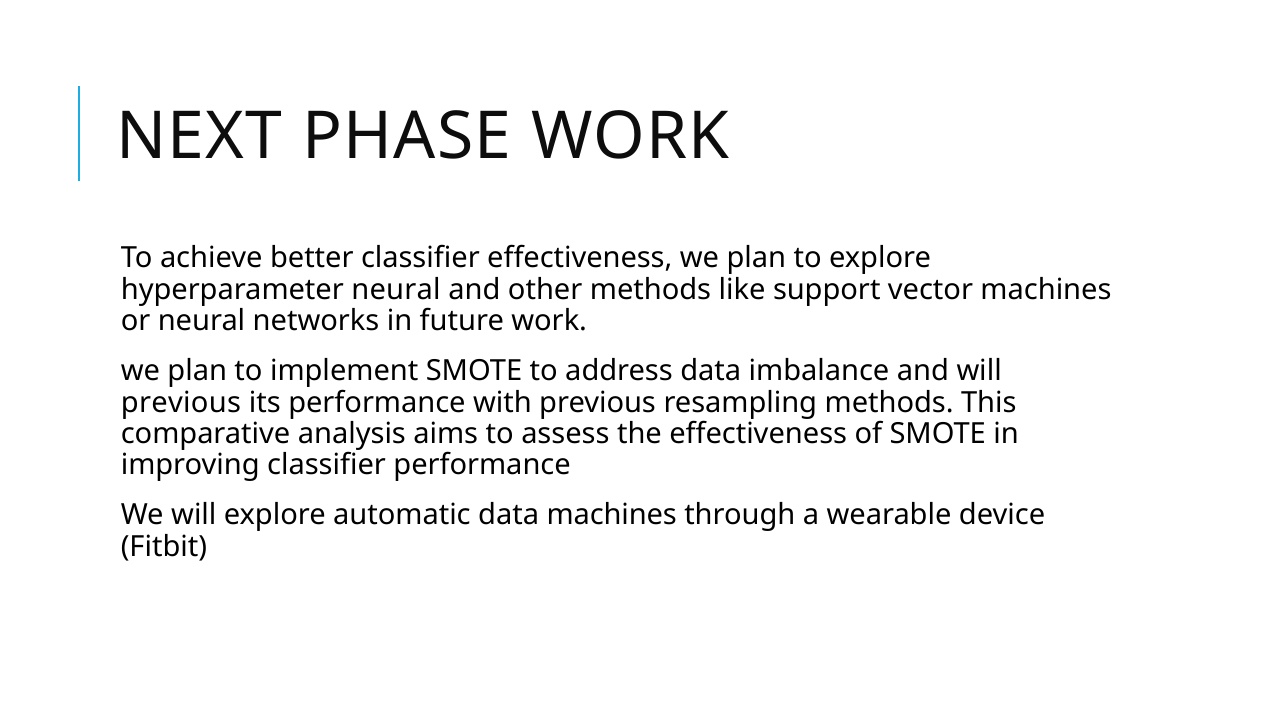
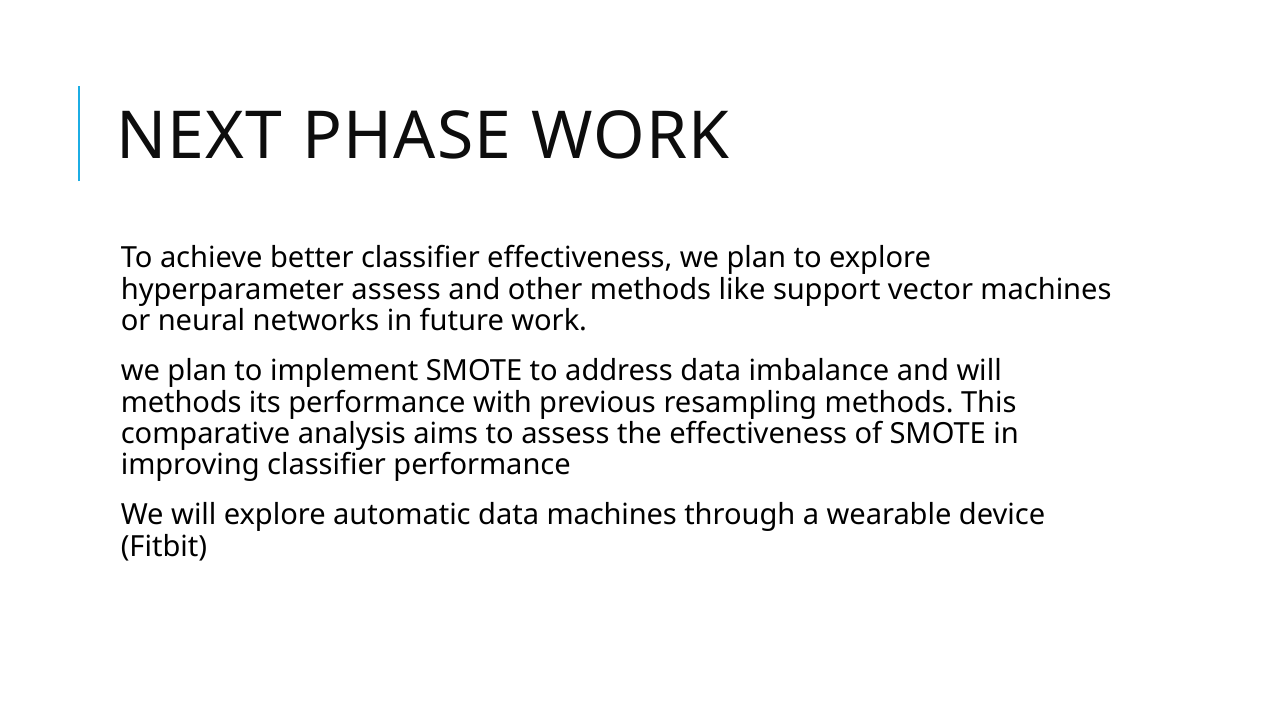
hyperparameter neural: neural -> assess
previous at (181, 402): previous -> methods
